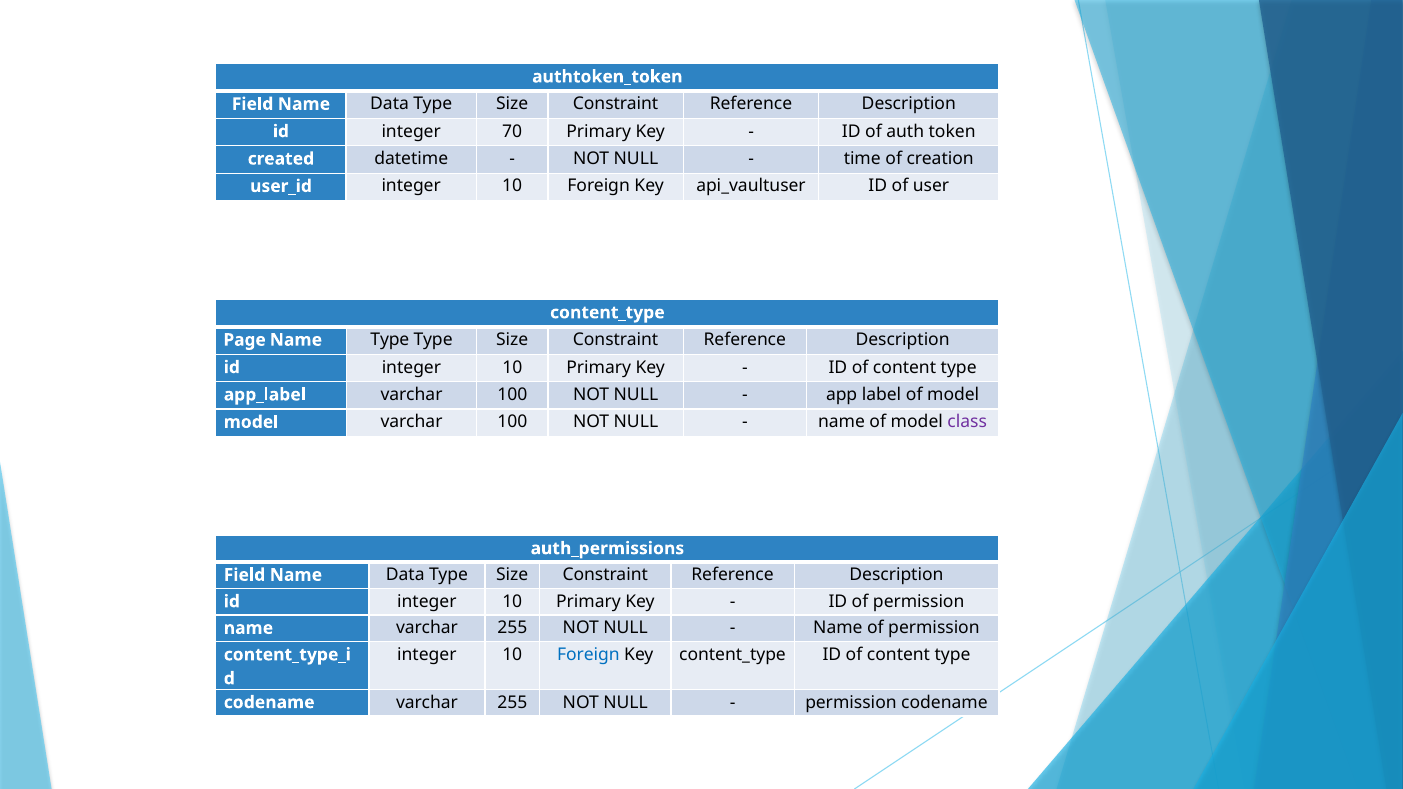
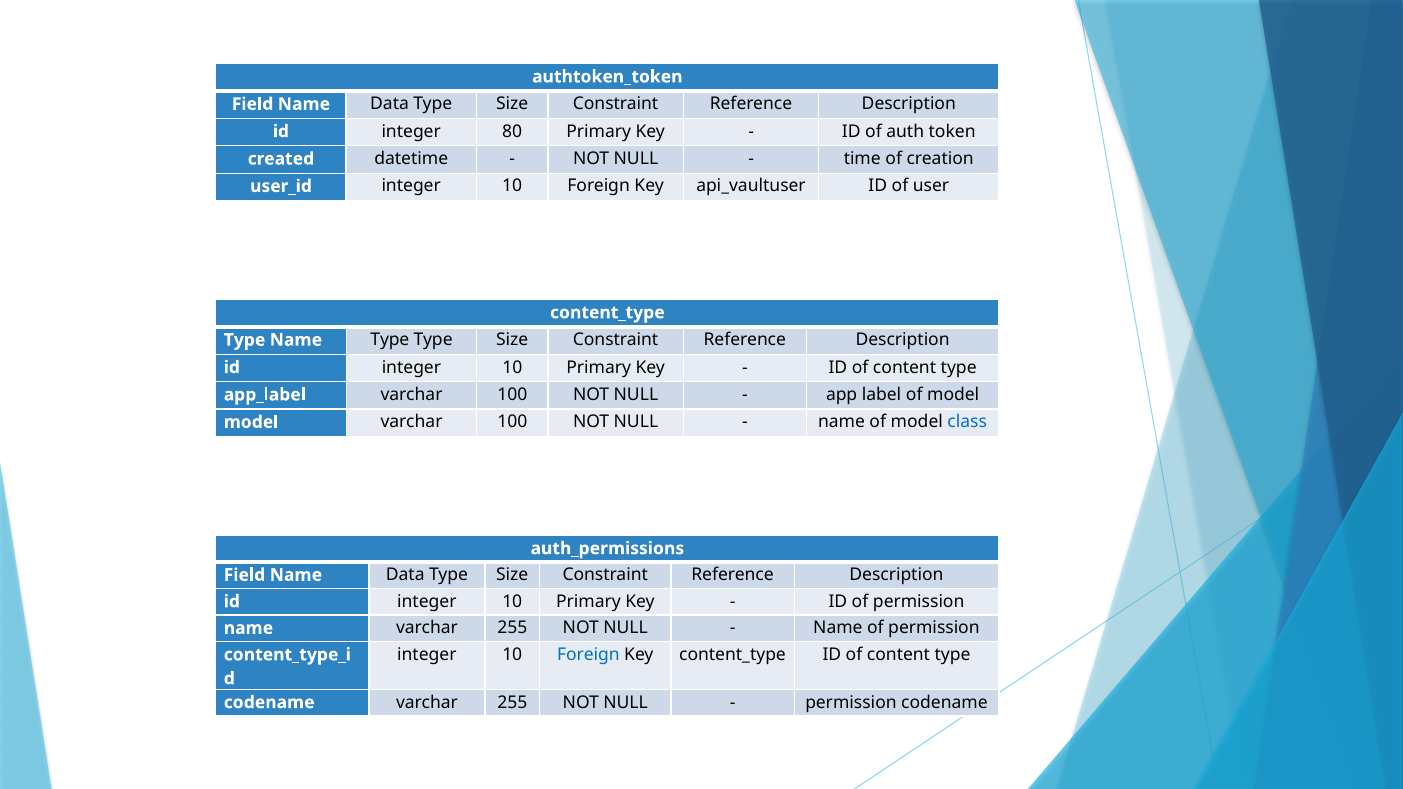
70: 70 -> 80
Page at (245, 340): Page -> Type
class colour: purple -> blue
